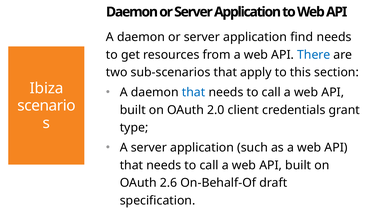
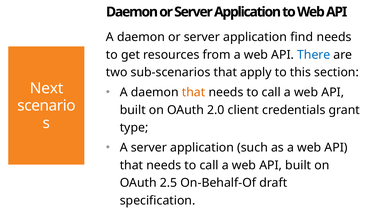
Ibiza: Ibiza -> Next
that at (194, 93) colour: blue -> orange
2.6: 2.6 -> 2.5
